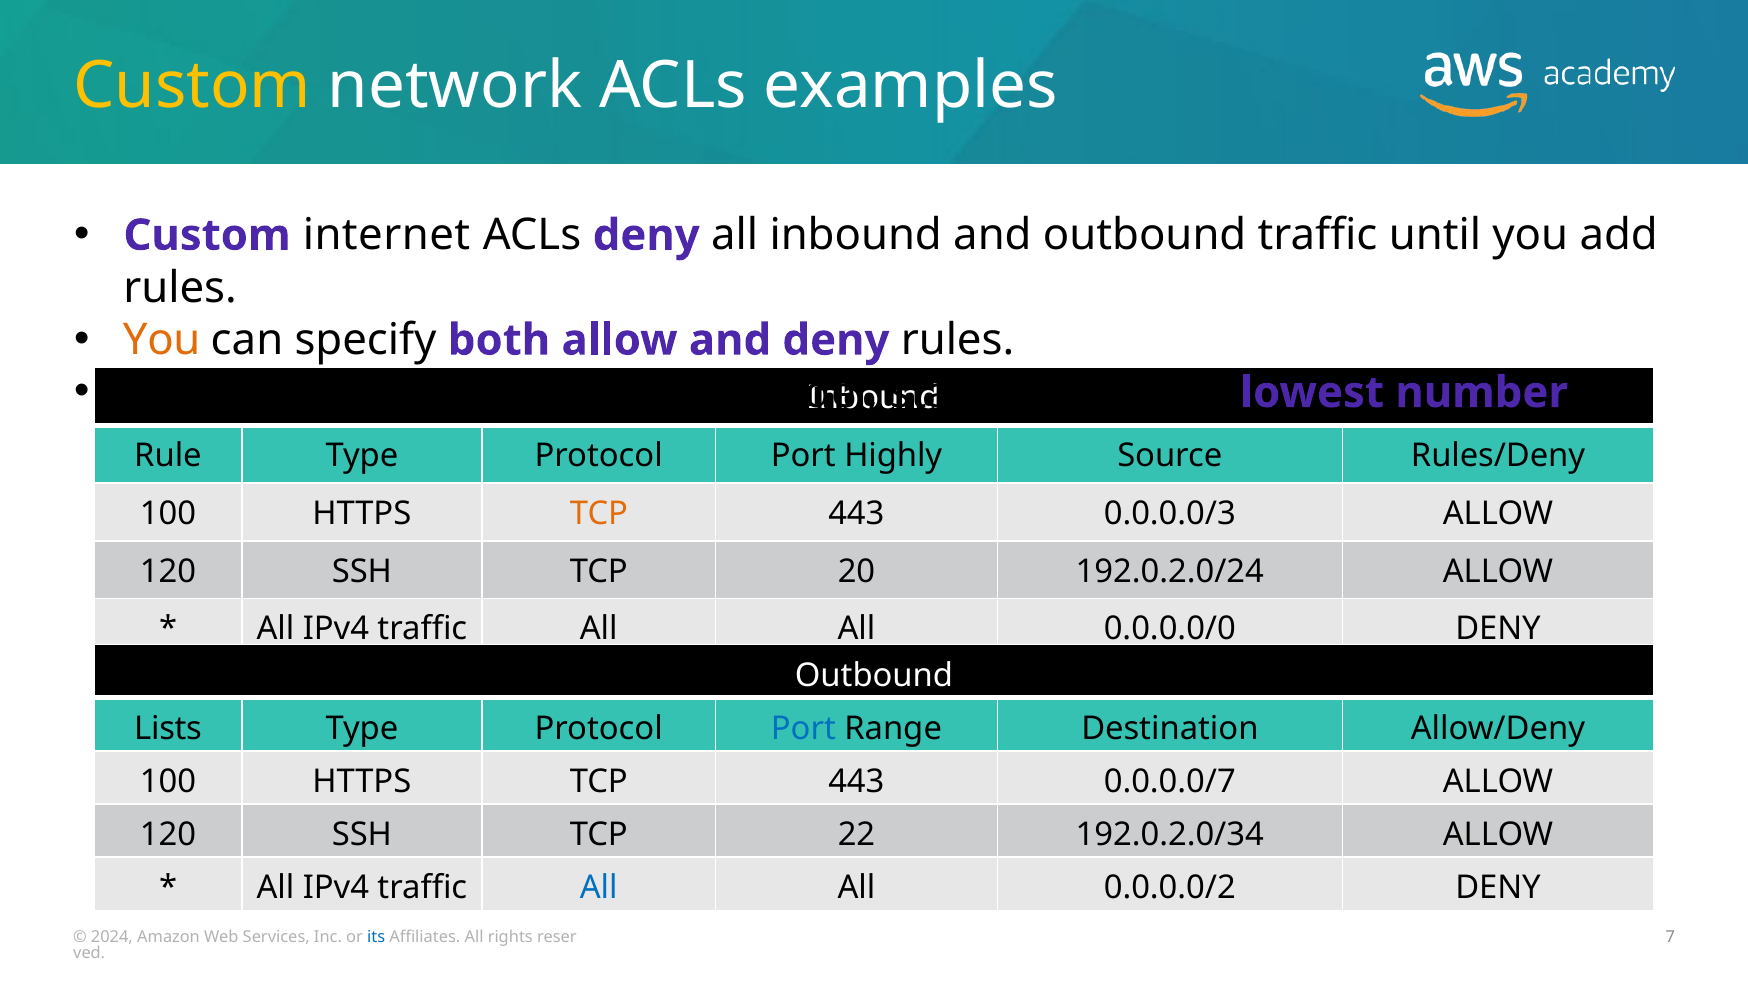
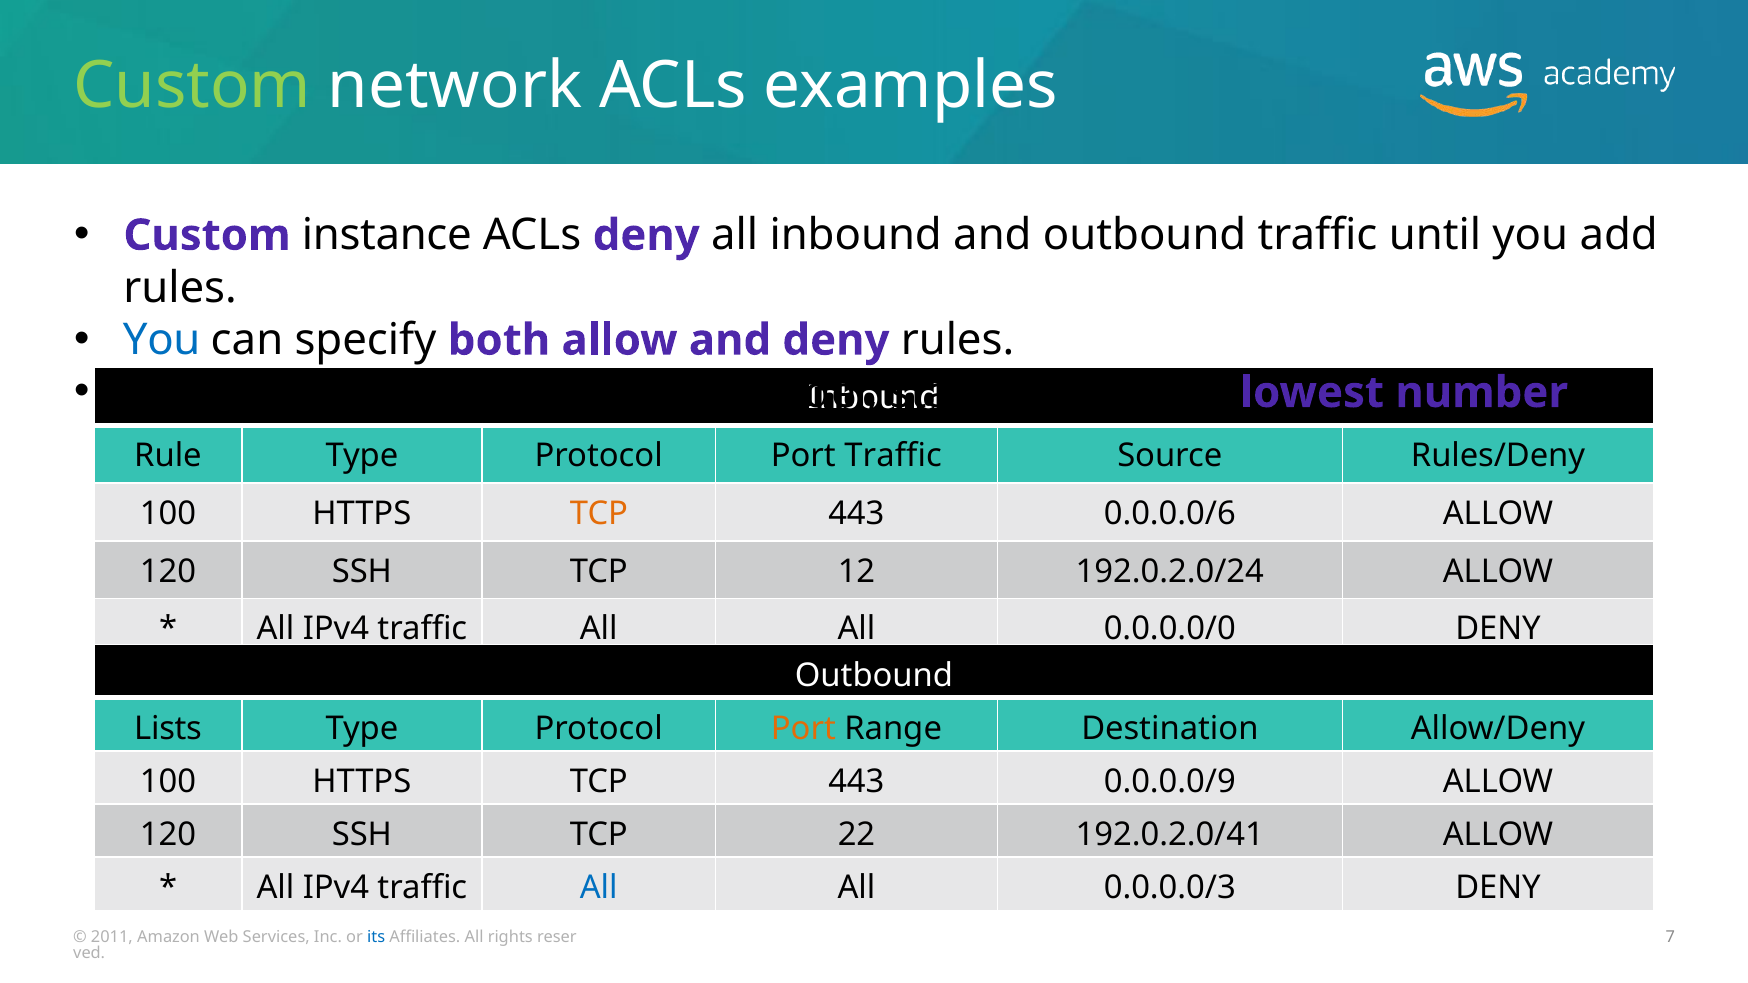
Custom at (192, 86) colour: yellow -> light green
internet: internet -> instance
You at (162, 340) colour: orange -> blue
Port Highly: Highly -> Traffic
0.0.0.0/3: 0.0.0.0/3 -> 0.0.0.0/6
20: 20 -> 12
Port at (803, 729) colour: blue -> orange
0.0.0.0/7: 0.0.0.0/7 -> 0.0.0.0/9
192.0.2.0/34: 192.0.2.0/34 -> 192.0.2.0/41
0.0.0.0/2: 0.0.0.0/2 -> 0.0.0.0/3
2024: 2024 -> 2011
